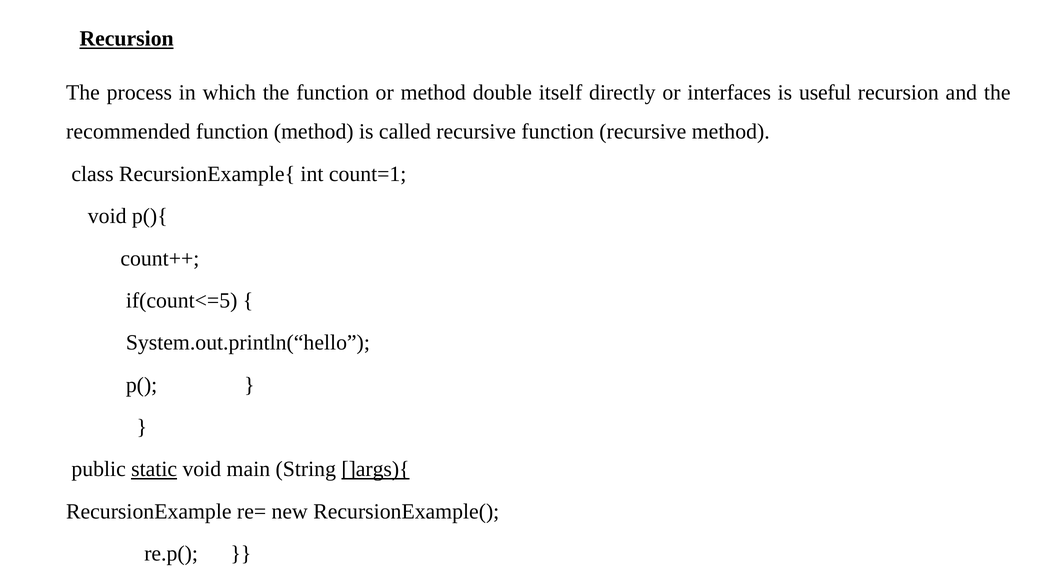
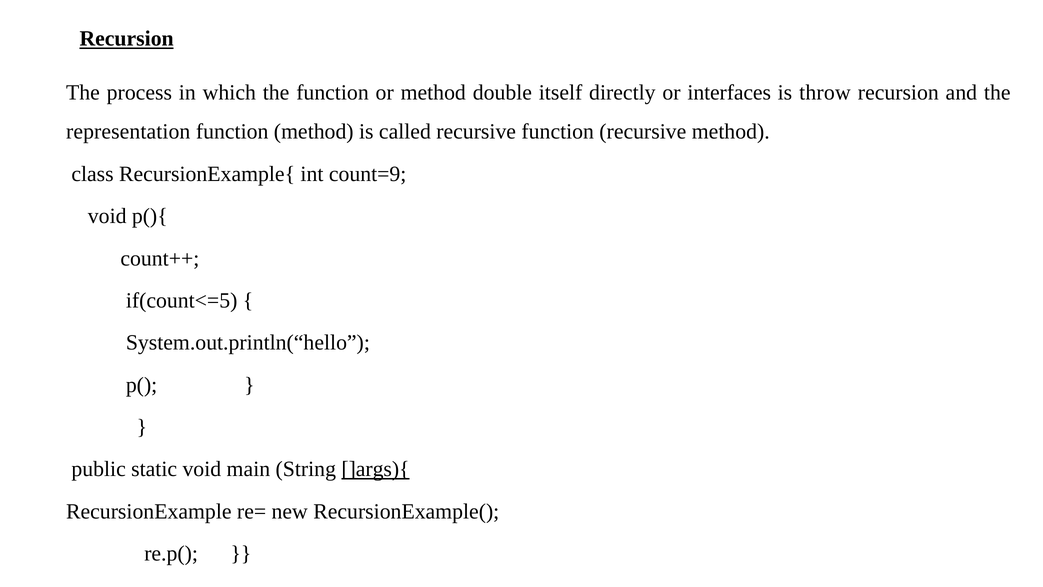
useful: useful -> throw
recommended: recommended -> representation
count=1: count=1 -> count=9
static underline: present -> none
